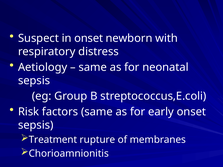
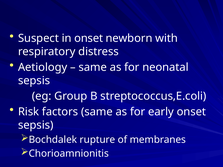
Treatment: Treatment -> Bochdalek
